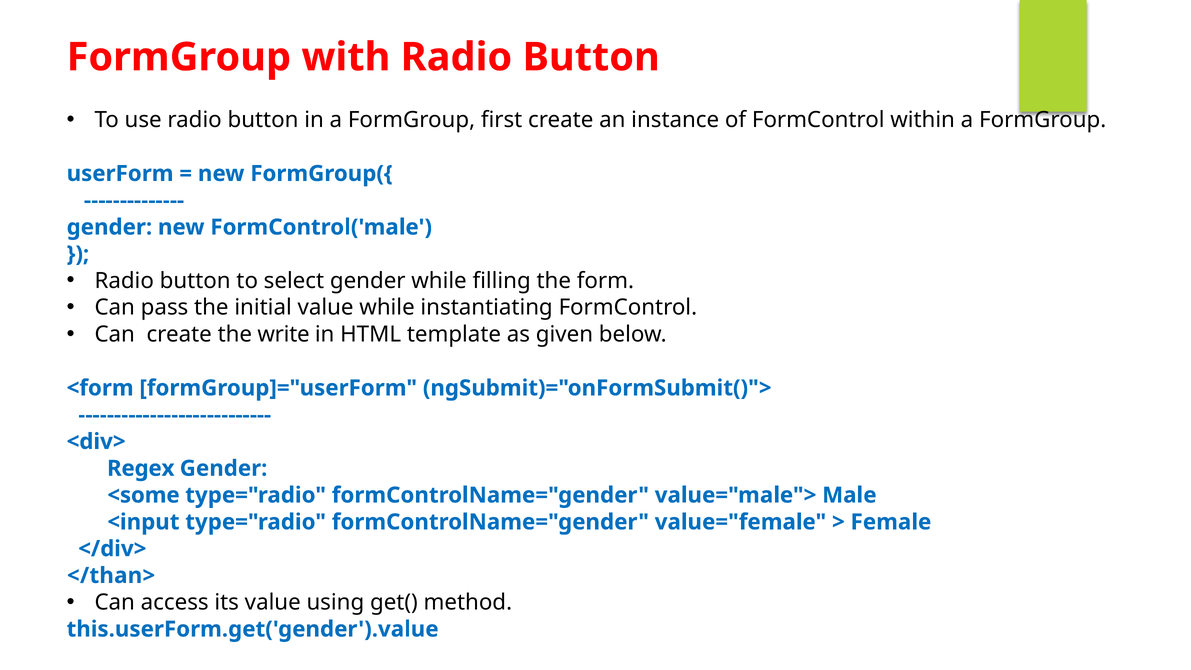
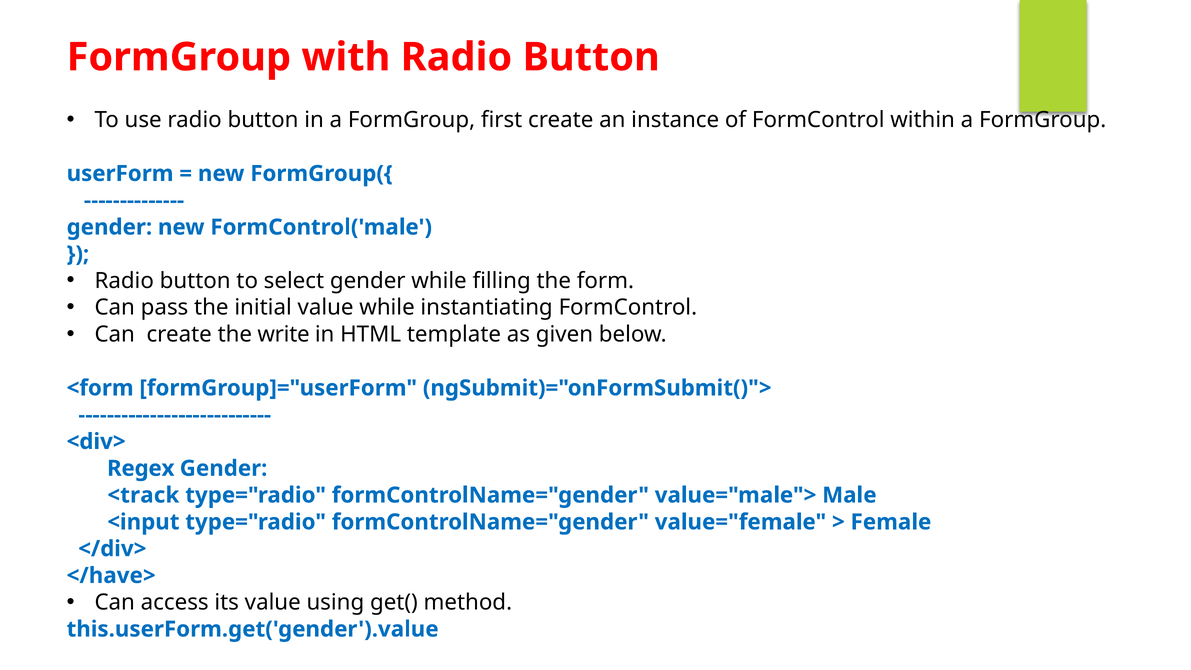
<some: <some -> <track
</than>: </than> -> </have>
